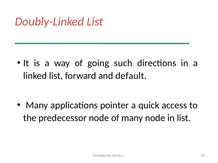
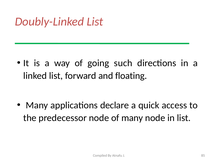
default: default -> floating
pointer: pointer -> declare
